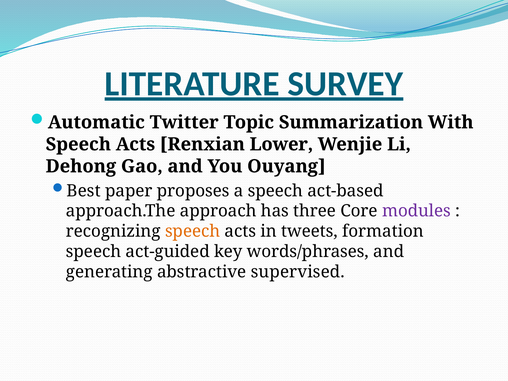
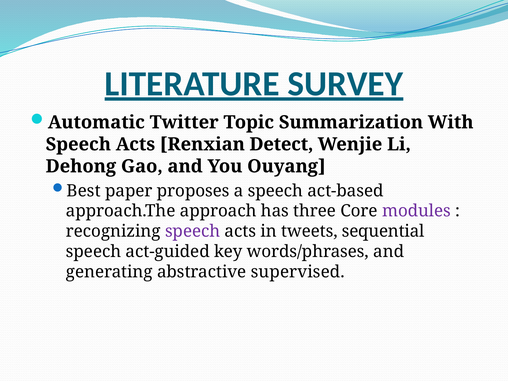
Lower: Lower -> Detect
speech at (193, 231) colour: orange -> purple
formation: formation -> sequential
